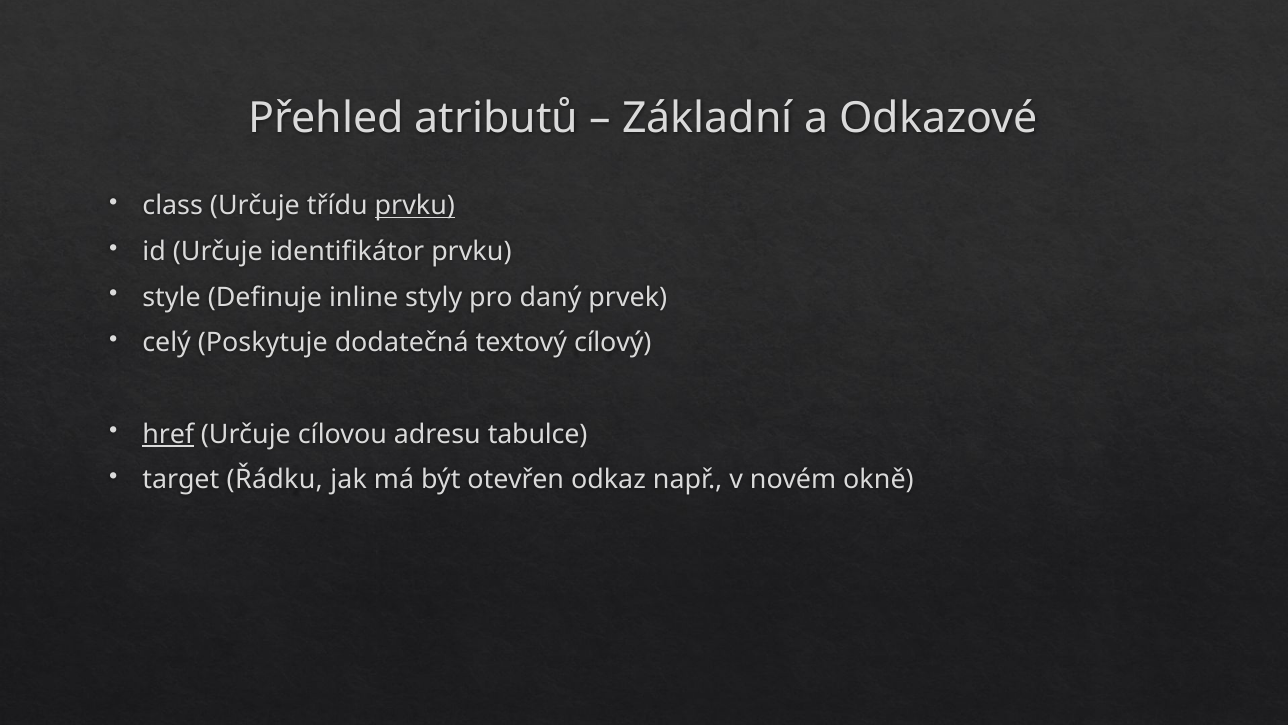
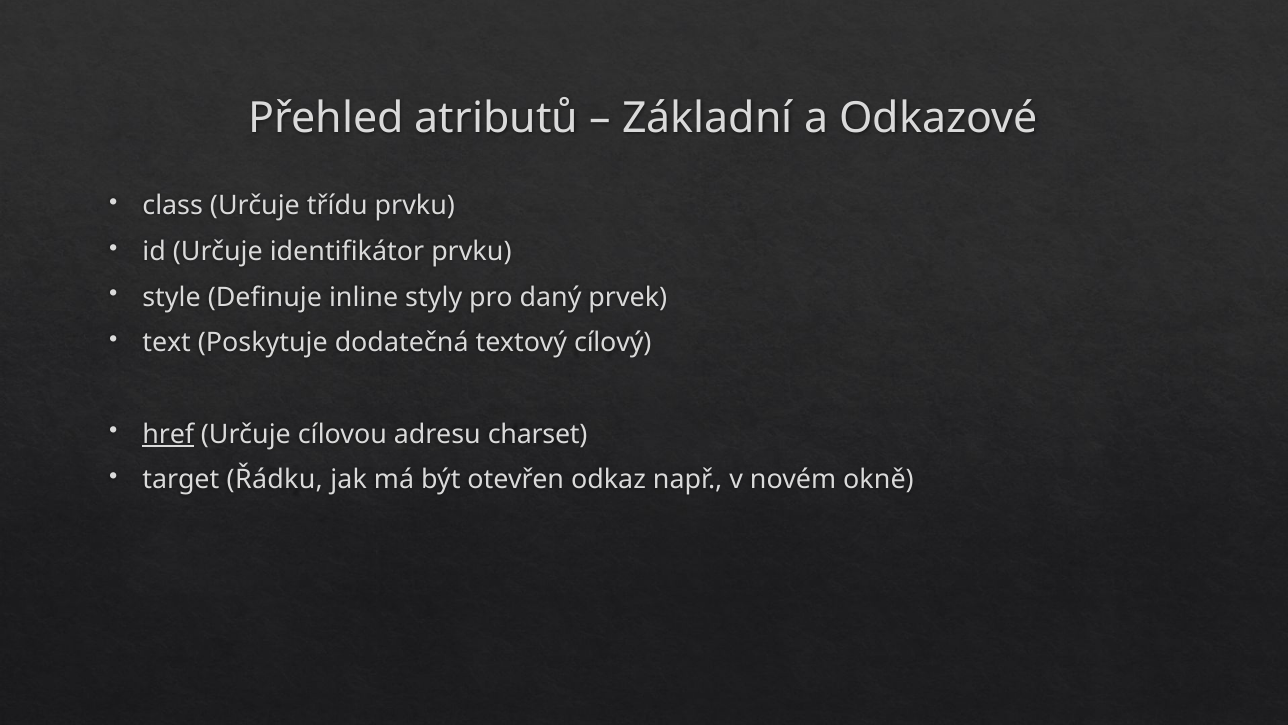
prvku at (415, 206) underline: present -> none
celý: celý -> text
tabulce: tabulce -> charset
